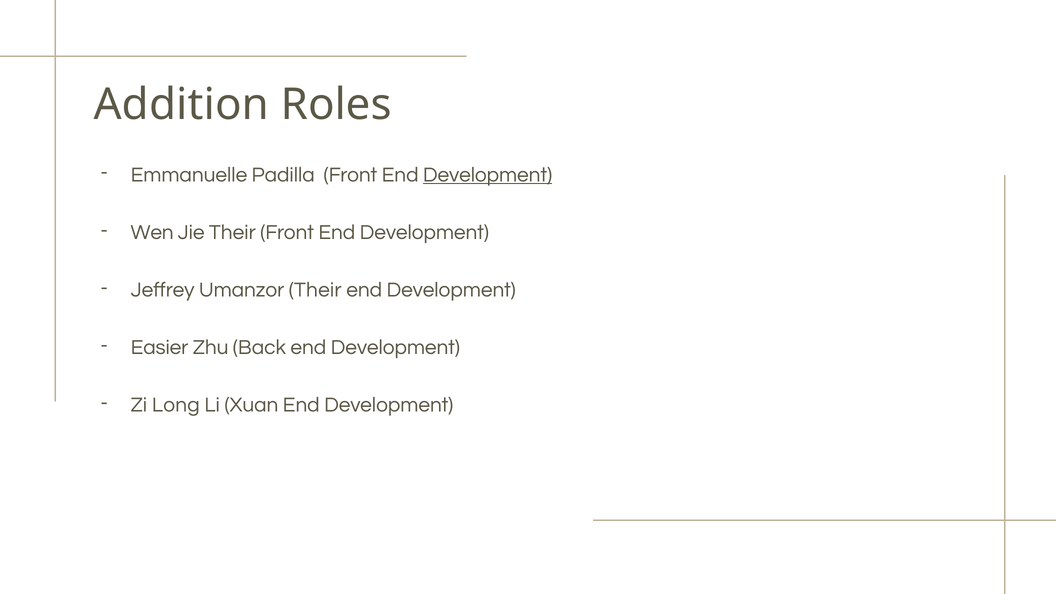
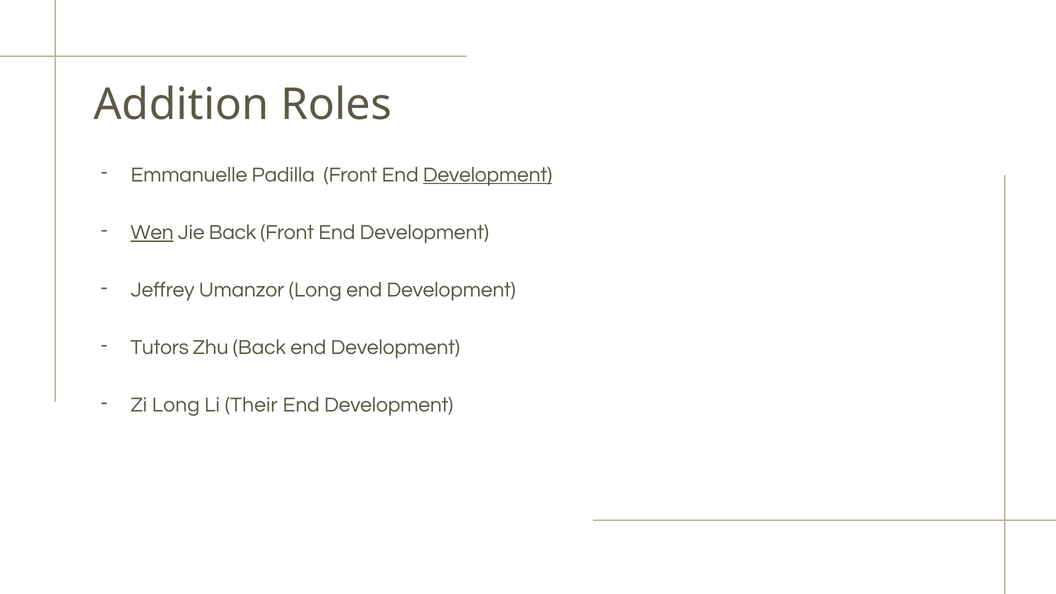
Wen underline: none -> present
Jie Their: Their -> Back
Umanzor Their: Their -> Long
Easier: Easier -> Tutors
Xuan: Xuan -> Their
